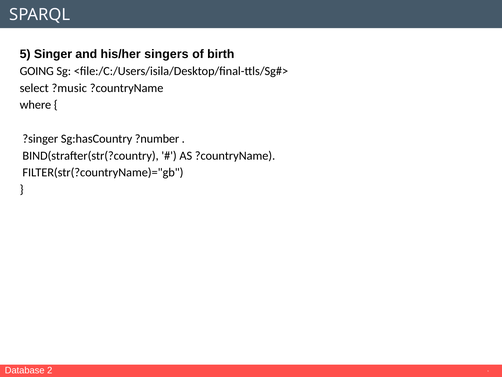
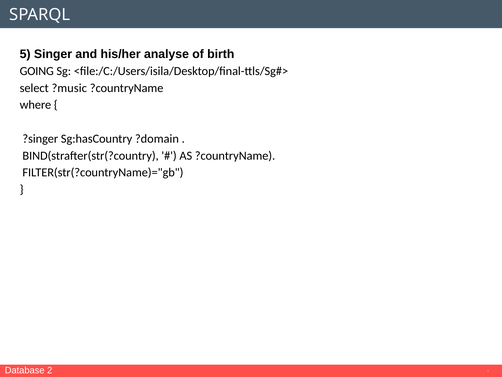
singers: singers -> analyse
?number: ?number -> ?domain
